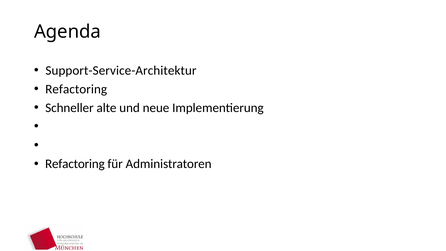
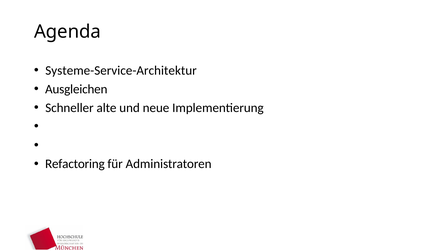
Support-Service-Architektur: Support-Service-Architektur -> Systeme-Service-Architektur
Refactoring at (76, 89): Refactoring -> Ausgleichen
